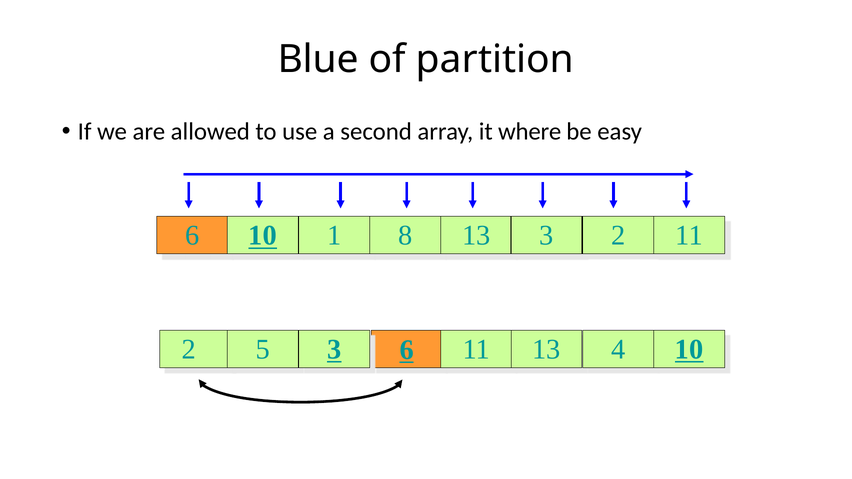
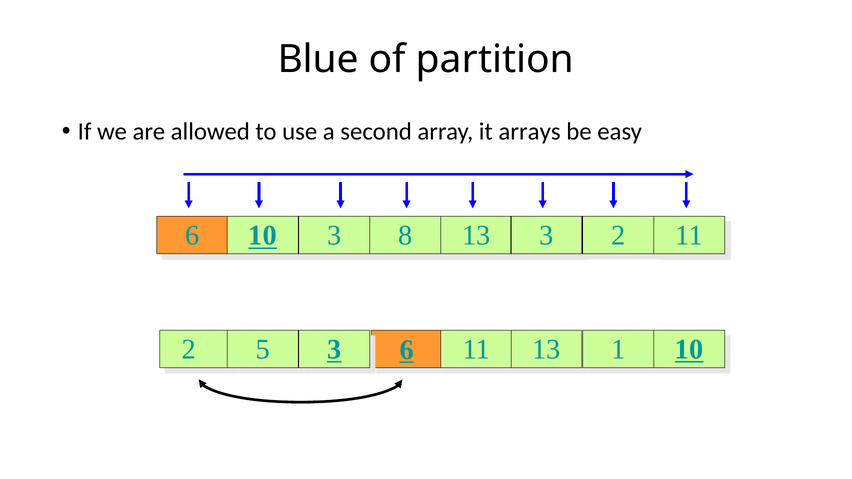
where: where -> arrays
10 1: 1 -> 3
4: 4 -> 1
